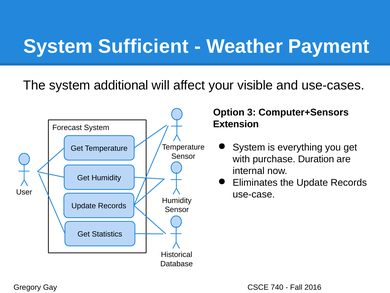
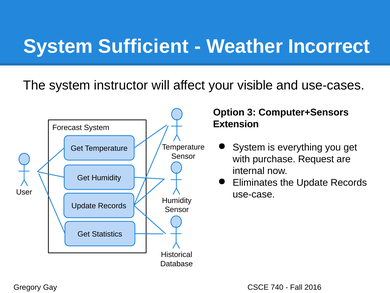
Payment: Payment -> Incorrect
additional: additional -> instructor
Duration: Duration -> Request
